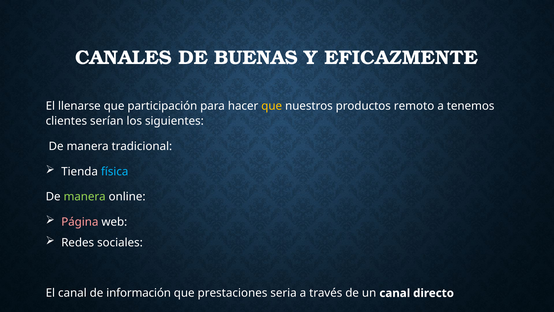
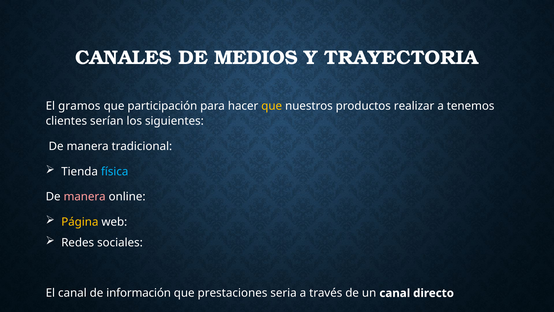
BUENAS: BUENAS -> MEDIOS
EFICAZMENTE: EFICAZMENTE -> TRAYECTORIA
llenarse: llenarse -> gramos
remoto: remoto -> realizar
manera at (85, 197) colour: light green -> pink
Página colour: pink -> yellow
